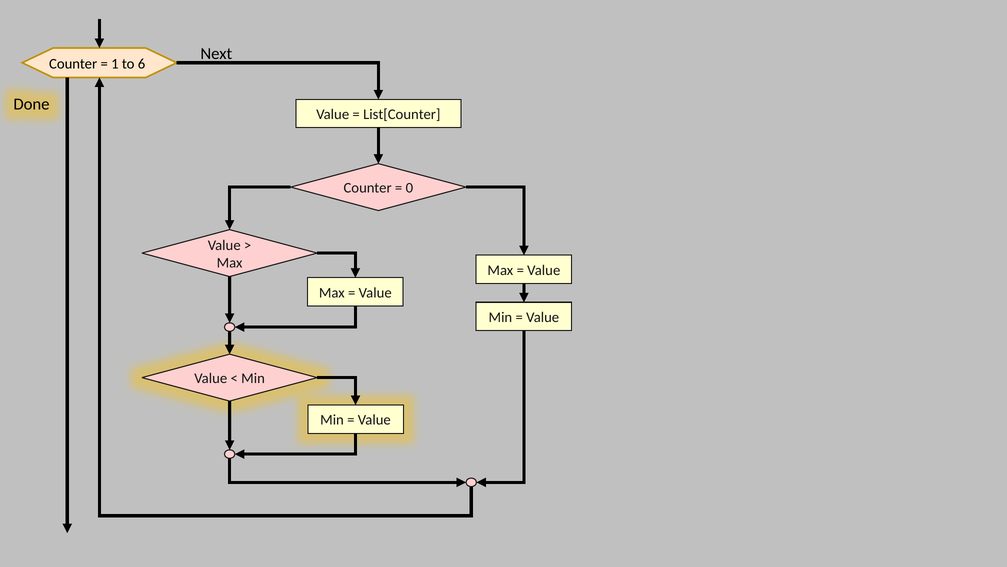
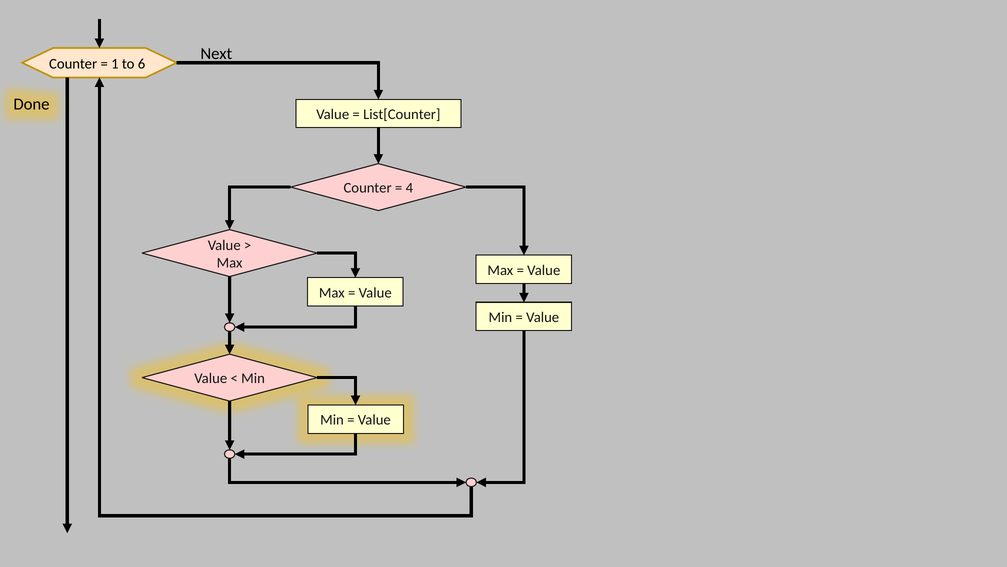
0: 0 -> 4
